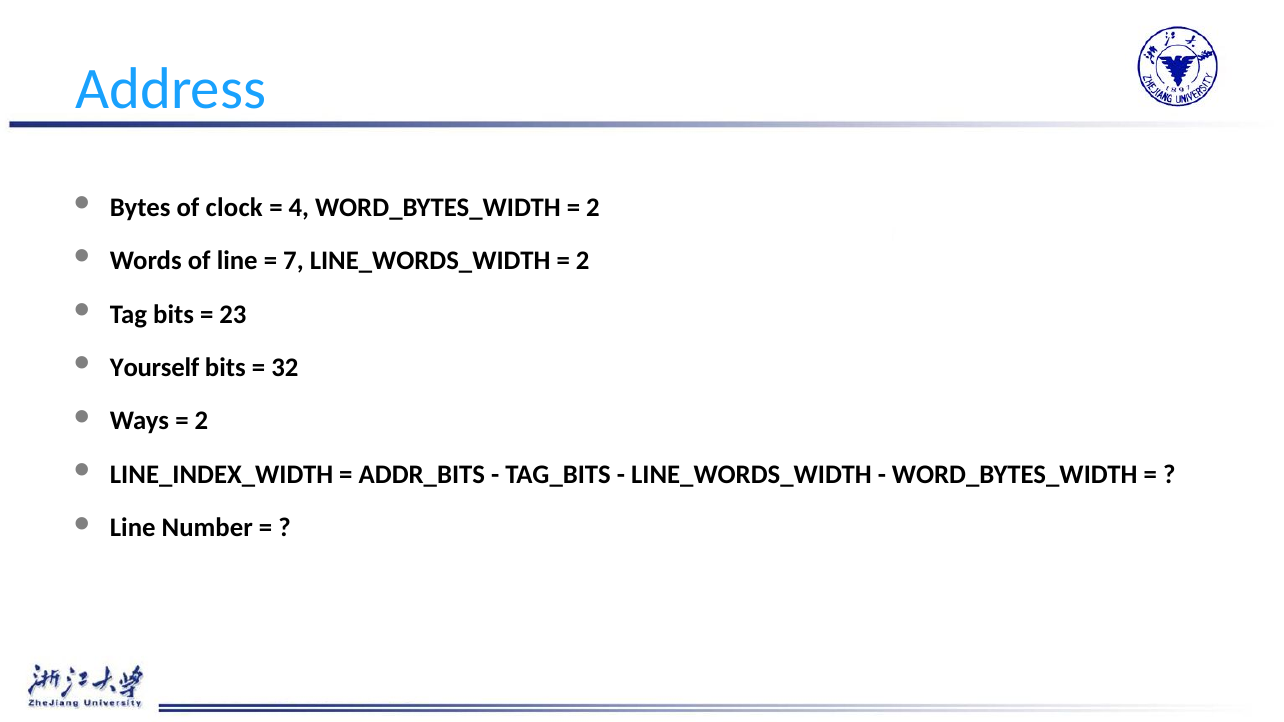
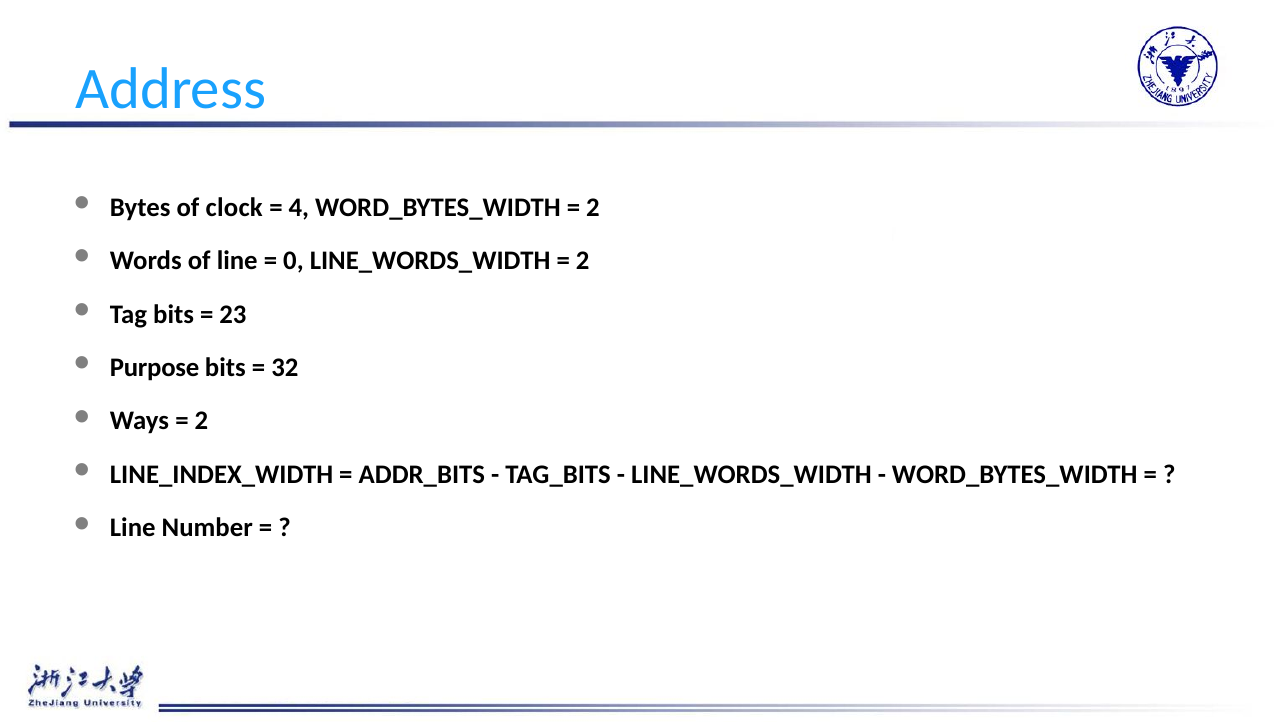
7: 7 -> 0
Yourself: Yourself -> Purpose
